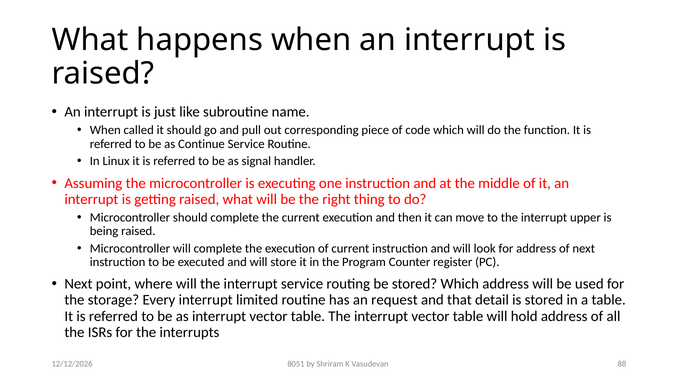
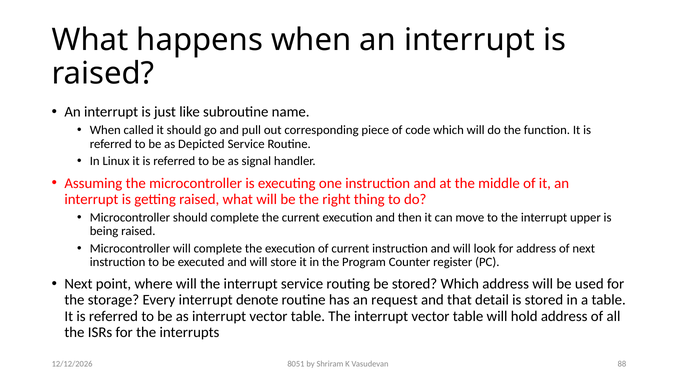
Continue: Continue -> Depicted
limited: limited -> denote
